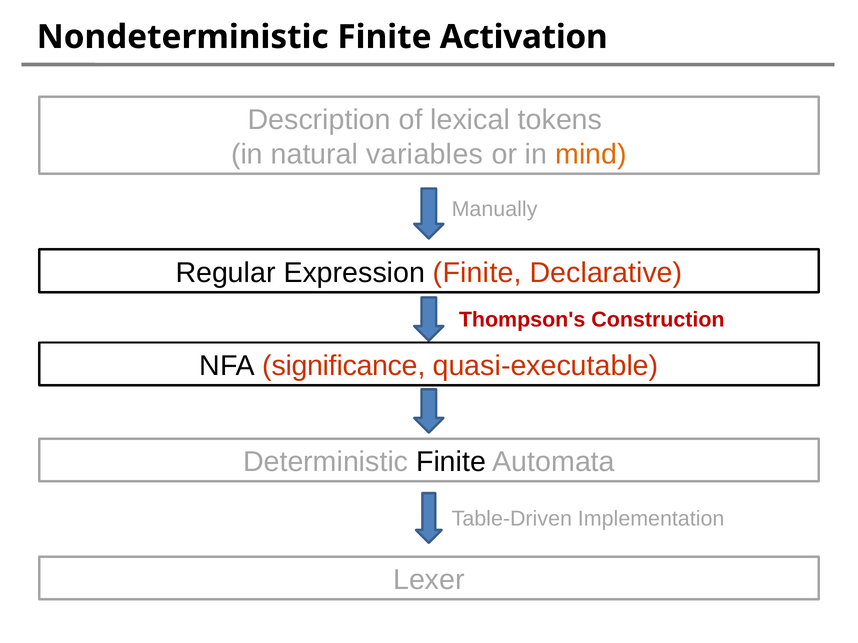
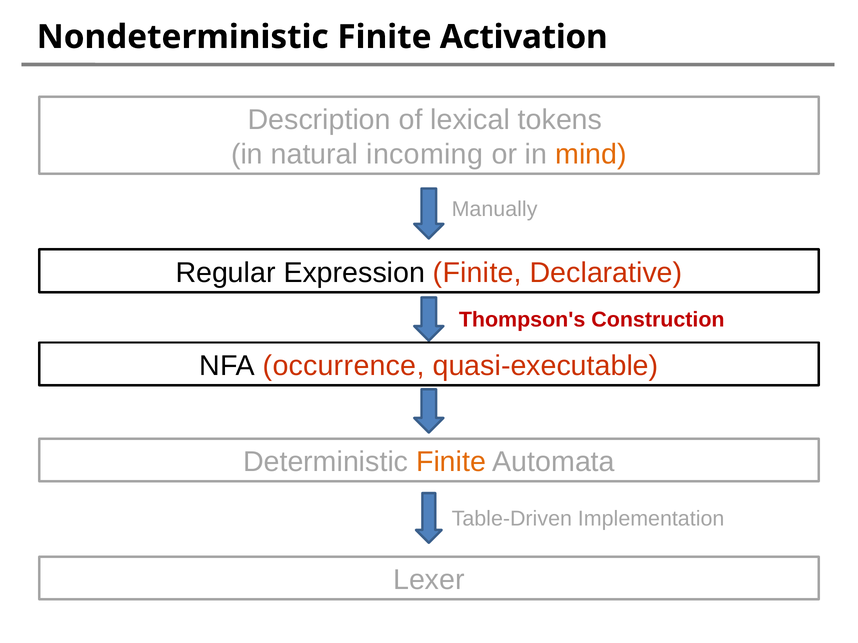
variables: variables -> incoming
significance: significance -> occurrence
Finite at (451, 462) colour: black -> orange
